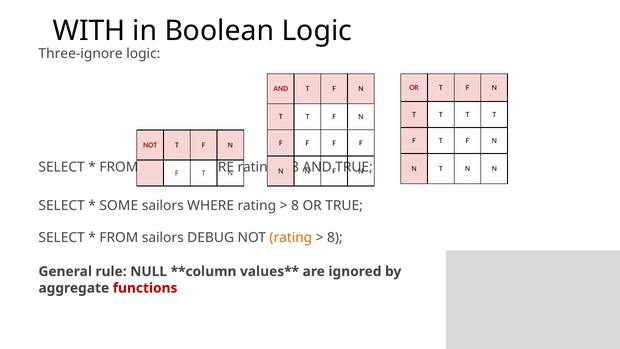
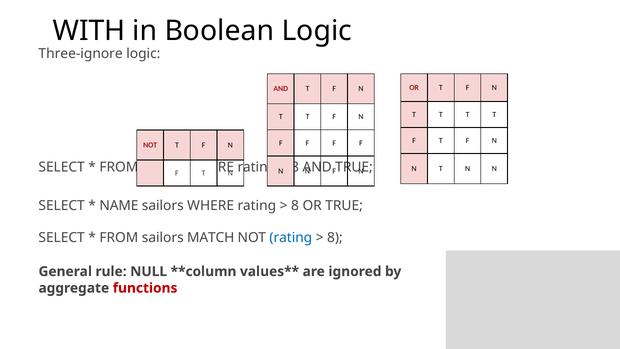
SOME: SOME -> NAME
DEBUG: DEBUG -> MATCH
rating at (291, 238) colour: orange -> blue
